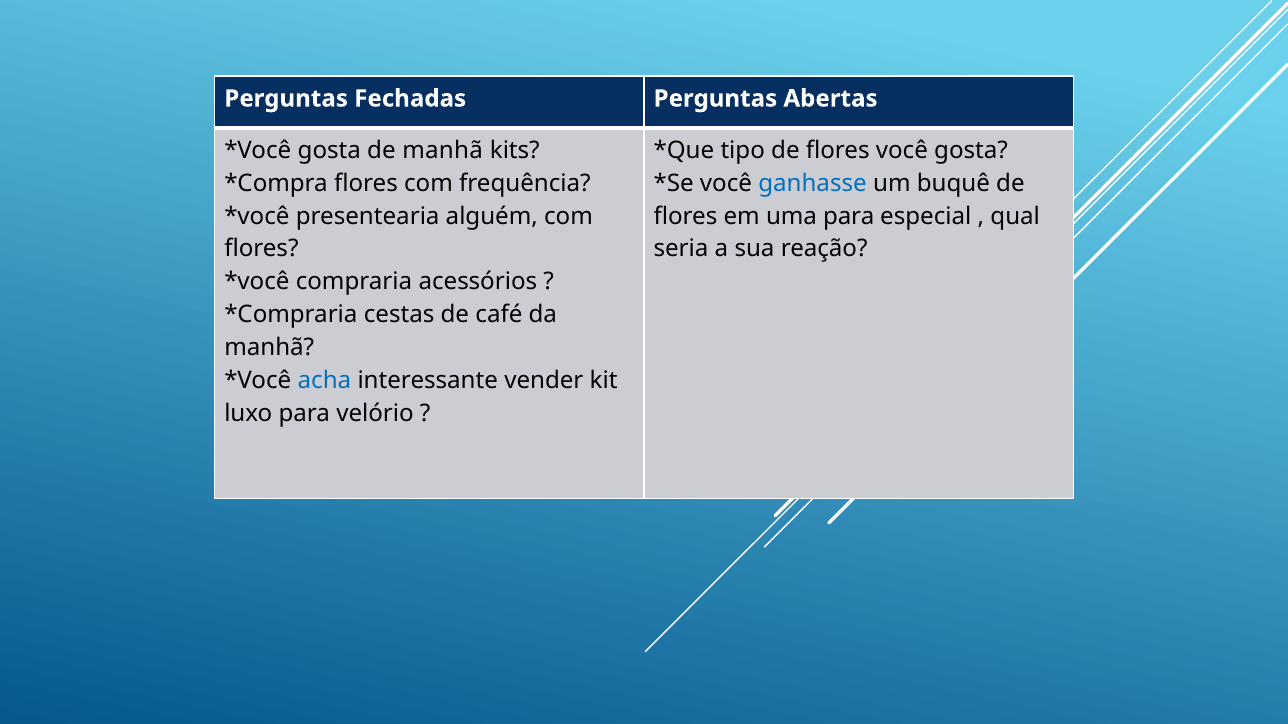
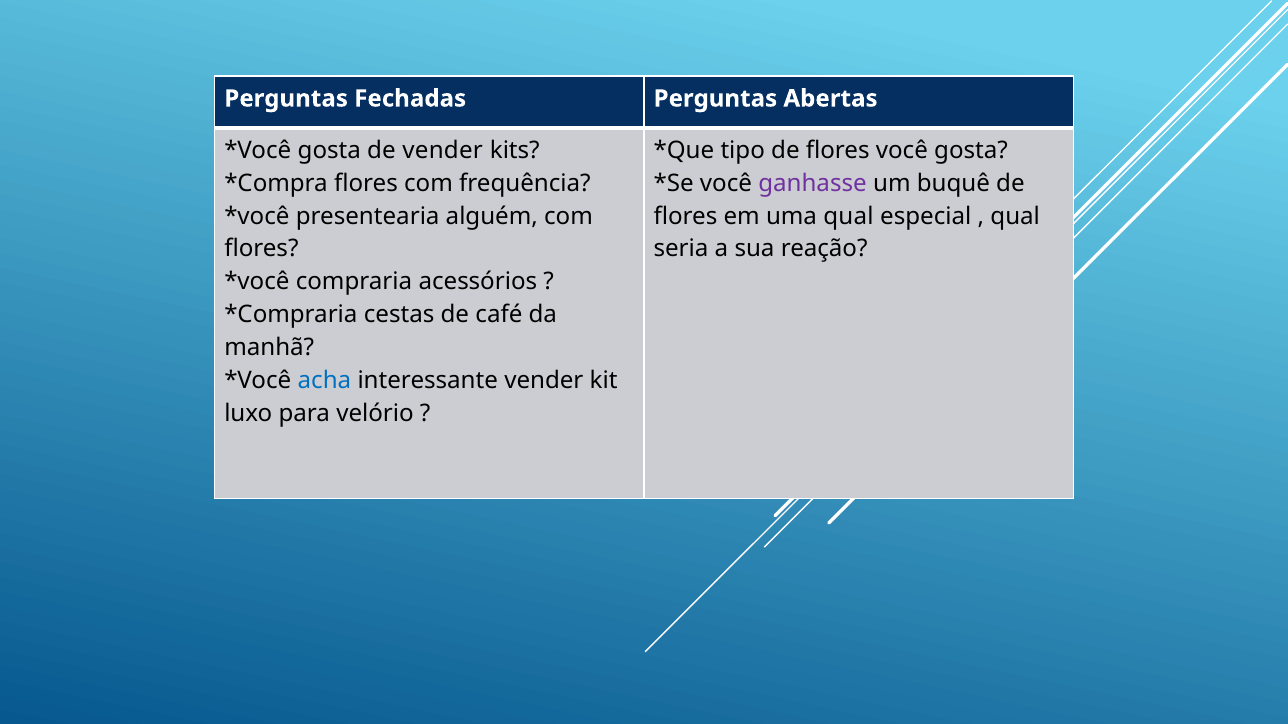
de manhã: manhã -> vender
ganhasse colour: blue -> purple
uma para: para -> qual
